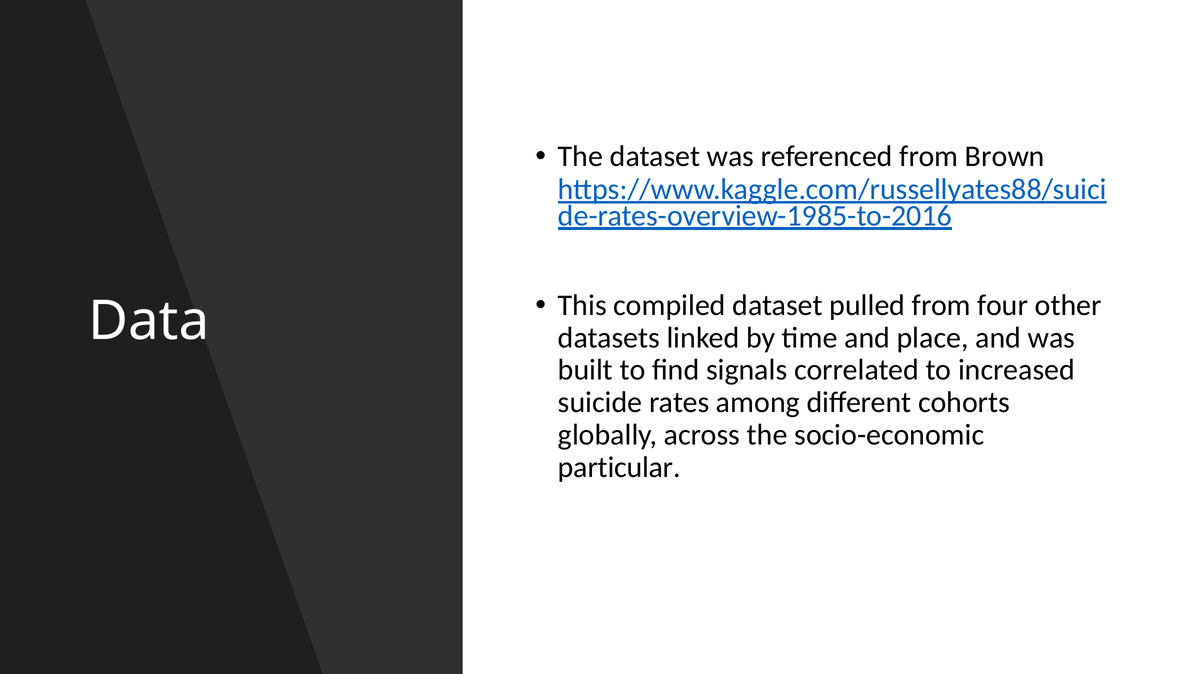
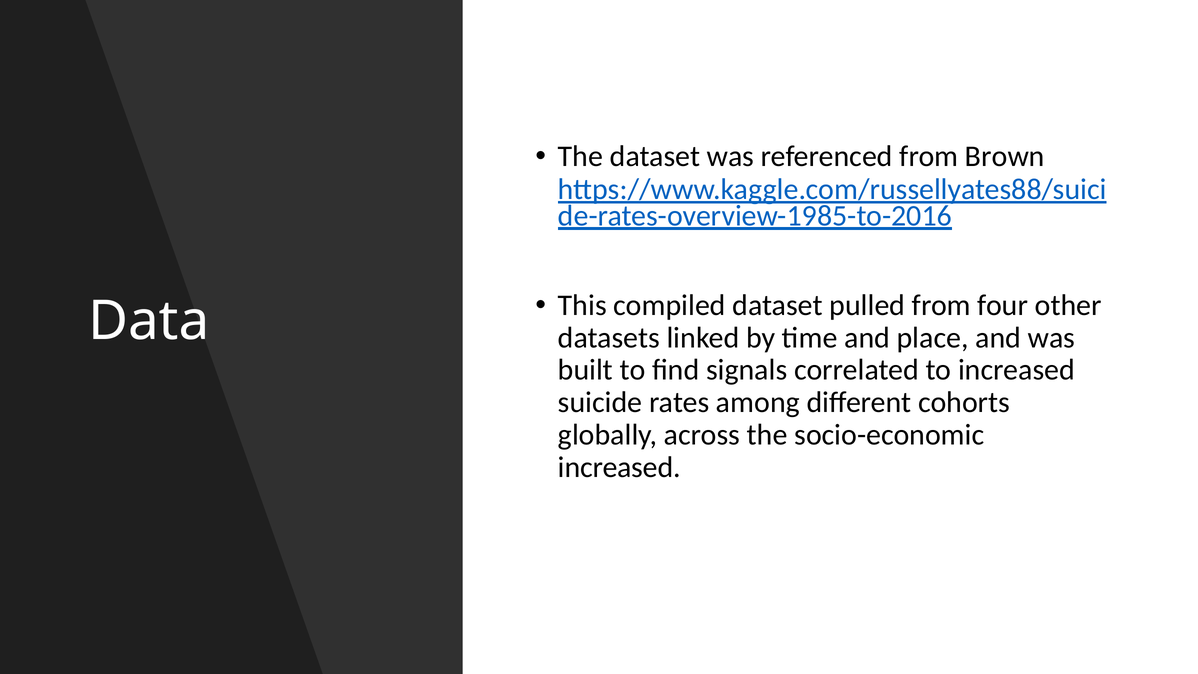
particular at (619, 467): particular -> increased
